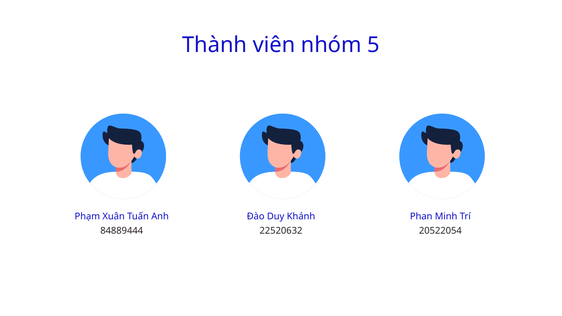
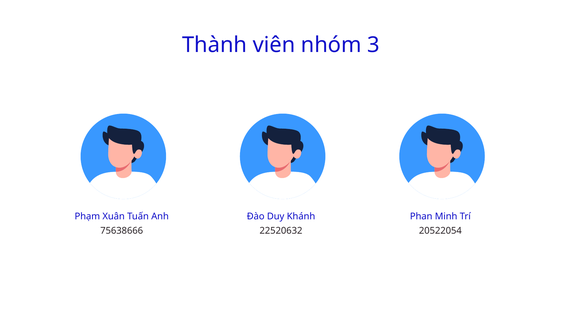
5: 5 -> 3
84889444: 84889444 -> 75638666
